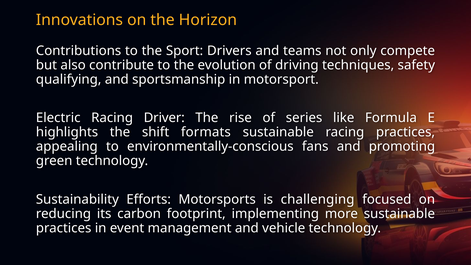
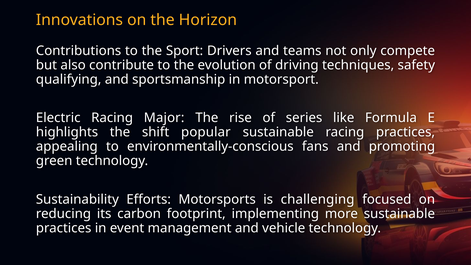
Driver: Driver -> Major
formats: formats -> popular
